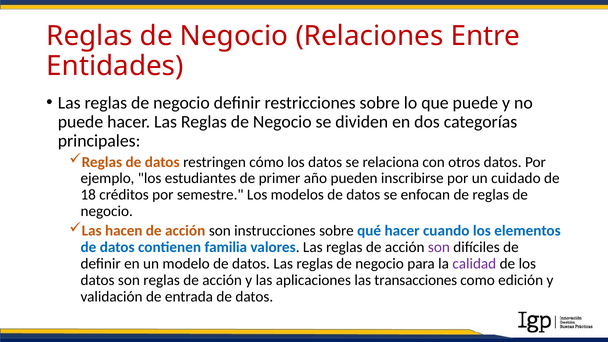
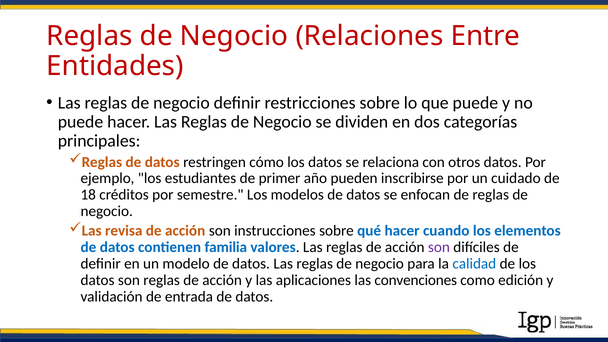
hacen: hacen -> revisa
calidad colour: purple -> blue
transacciones: transacciones -> convenciones
